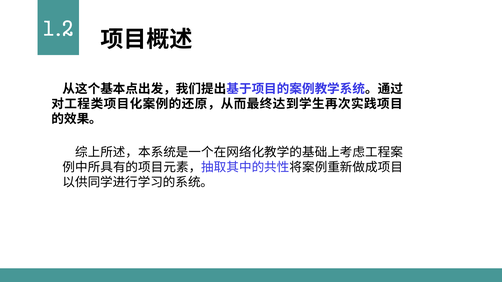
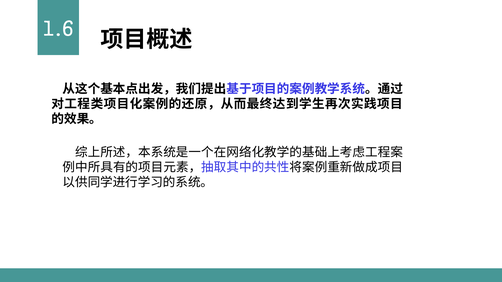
1.2: 1.2 -> 1.6
